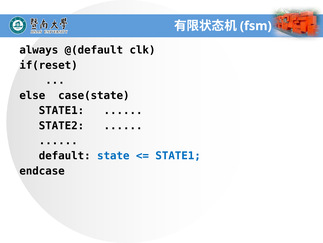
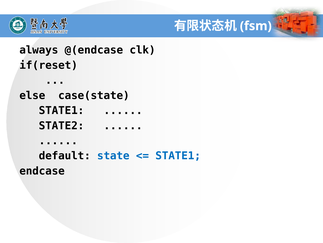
@(default: @(default -> @(endcase
